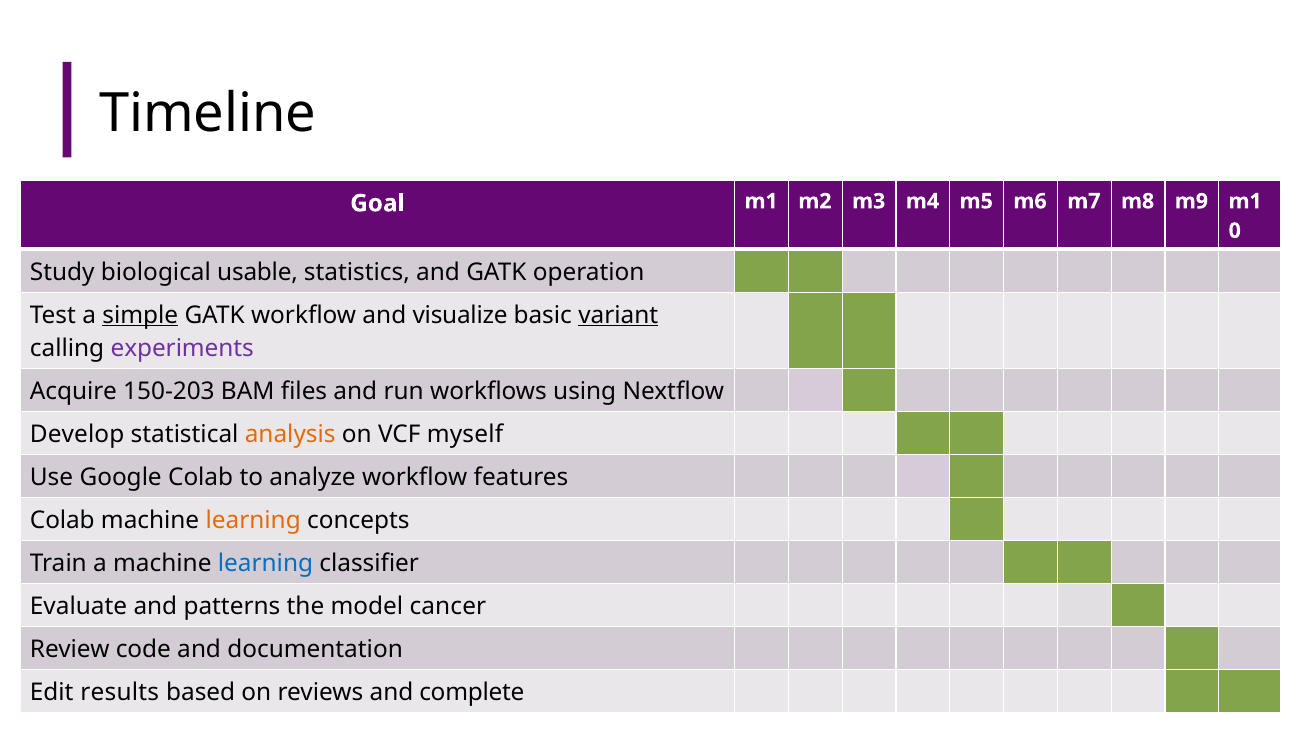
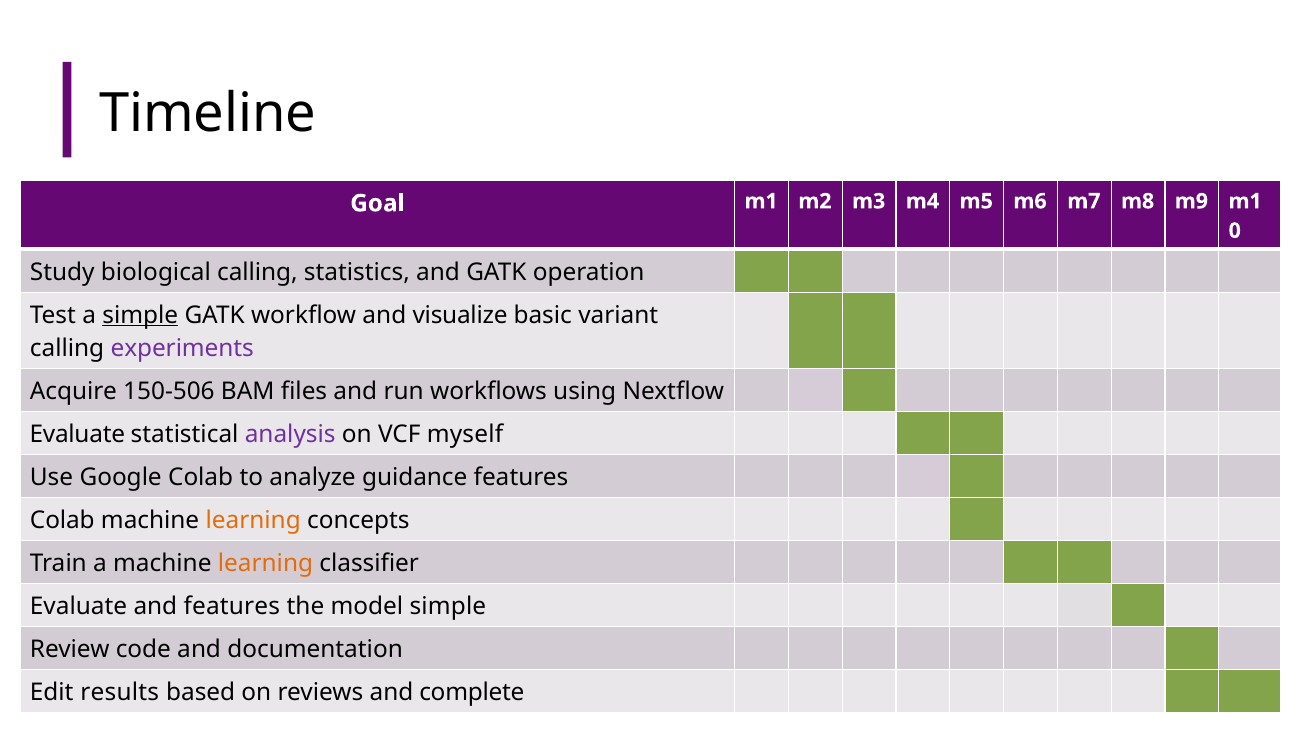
biological usable: usable -> calling
variant underline: present -> none
150-203: 150-203 -> 150-506
Develop at (77, 434): Develop -> Evaluate
analysis colour: orange -> purple
analyze workflow: workflow -> guidance
learning at (265, 563) colour: blue -> orange
and patterns: patterns -> features
model cancer: cancer -> simple
